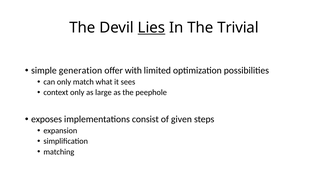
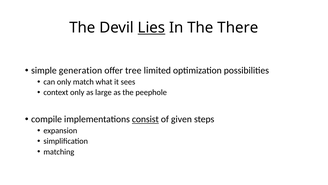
Trivial: Trivial -> There
with: with -> tree
exposes: exposes -> compile
consist underline: none -> present
